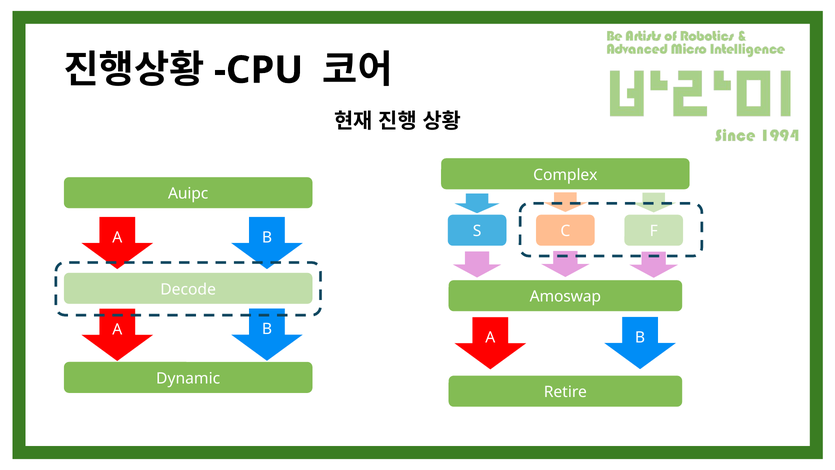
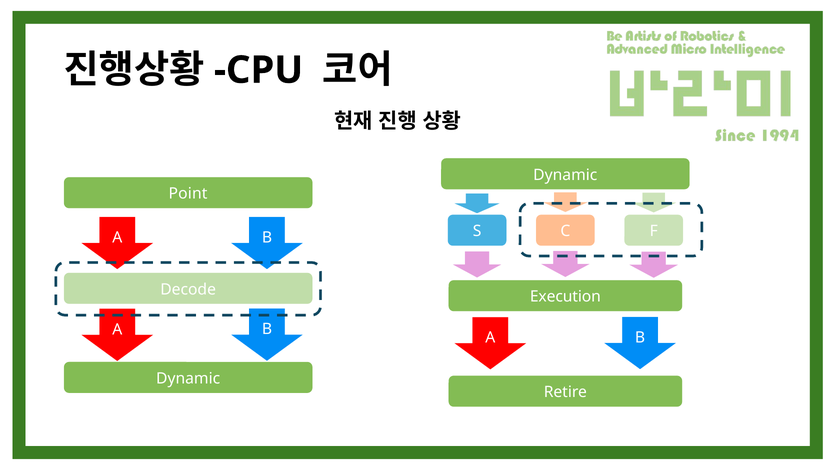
Complex at (565, 175): Complex -> Dynamic
Auipc: Auipc -> Point
Amoswap: Amoswap -> Execution
